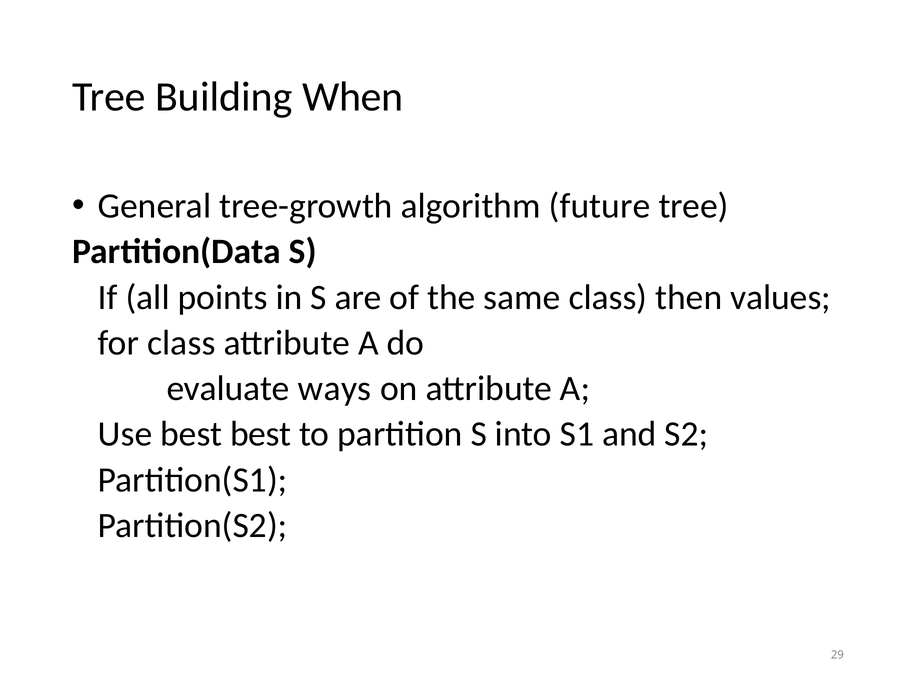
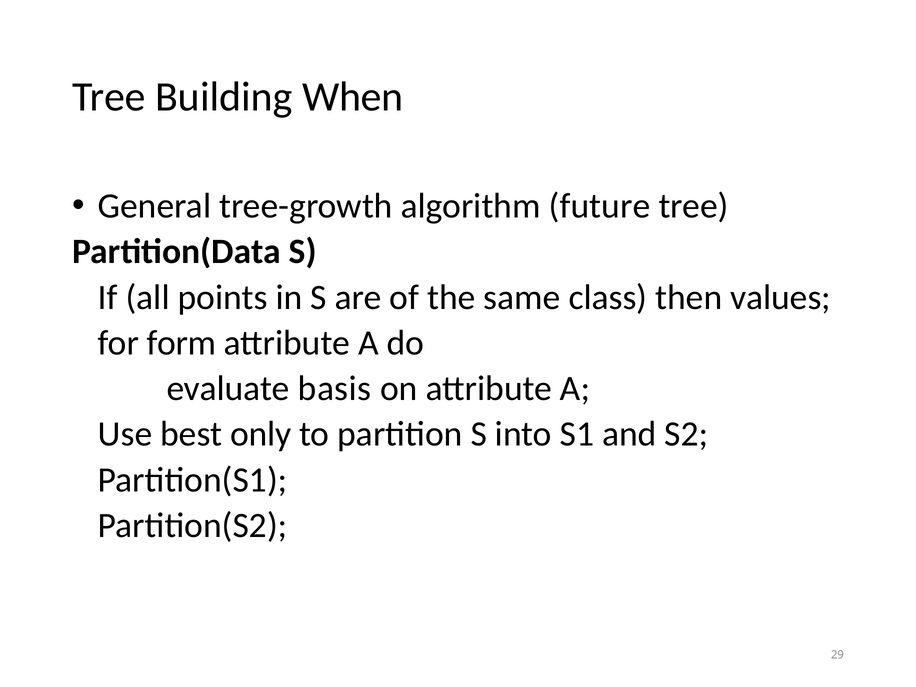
for class: class -> form
ways: ways -> basis
best best: best -> only
